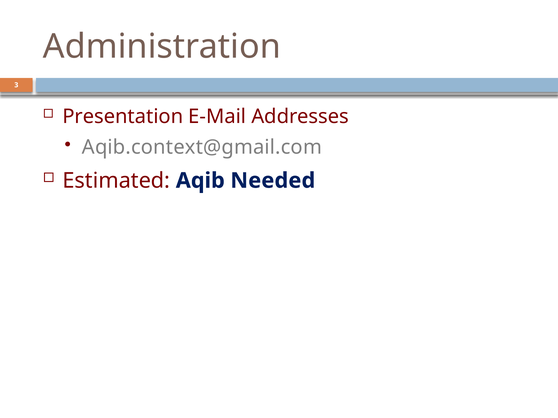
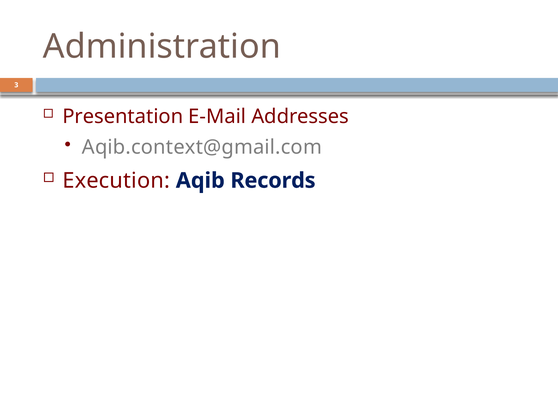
Estimated: Estimated -> Execution
Needed: Needed -> Records
